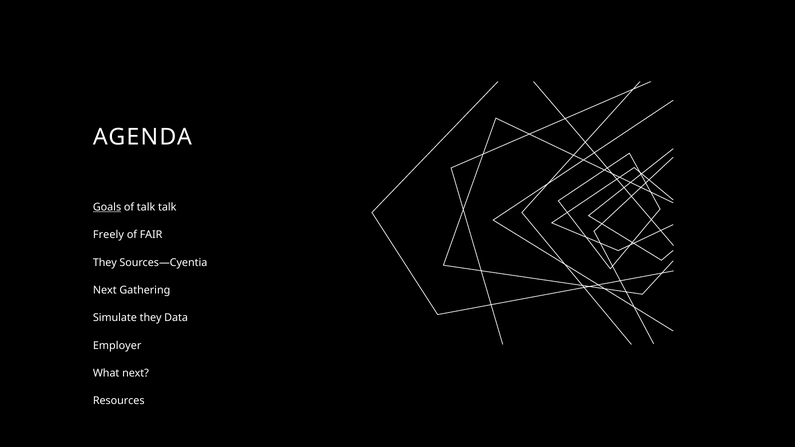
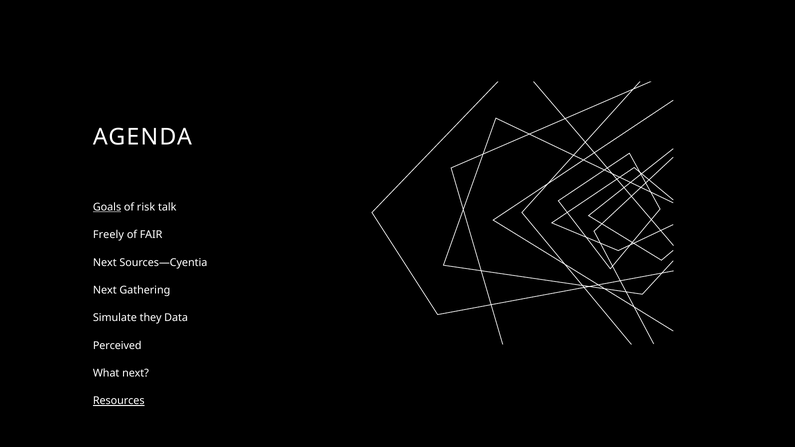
of talk: talk -> risk
They at (105, 263): They -> Next
Employer: Employer -> Perceived
Resources underline: none -> present
